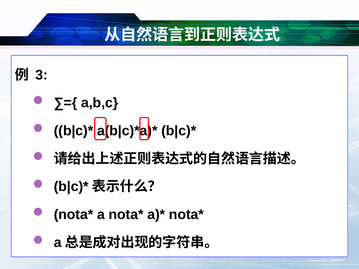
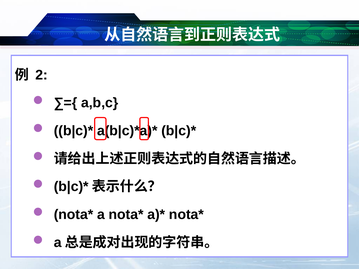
3: 3 -> 2
